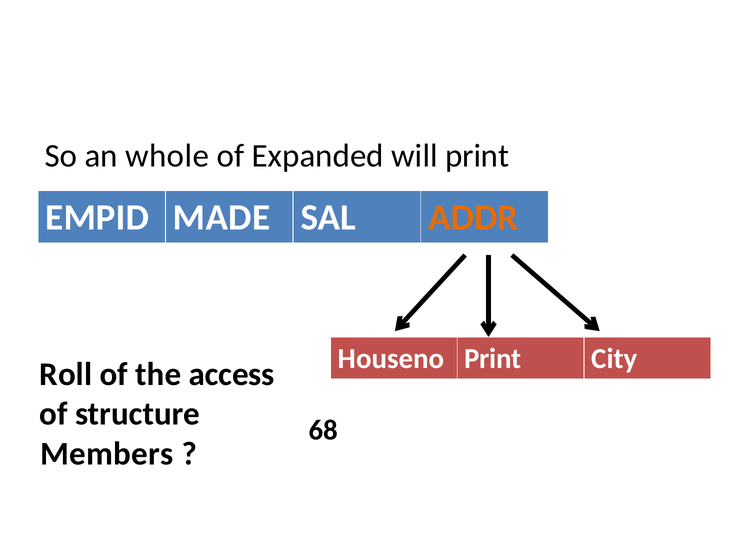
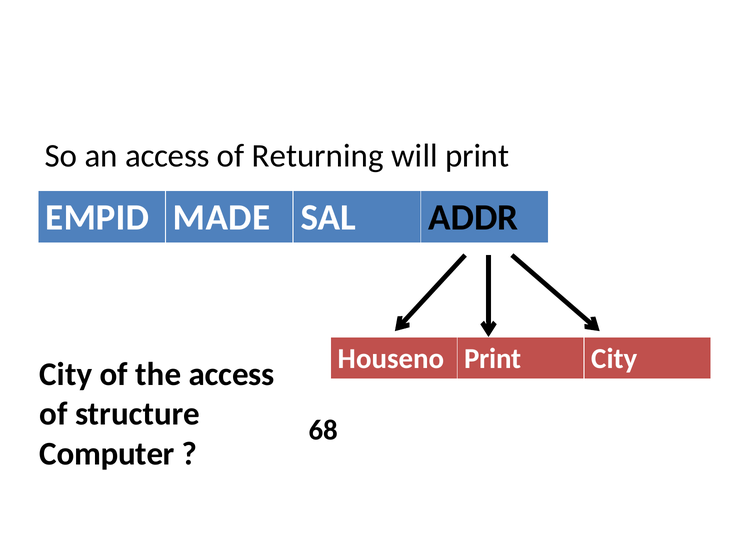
an whole: whole -> access
Expanded: Expanded -> Returning
ADDR colour: orange -> black
Roll at (66, 375): Roll -> City
Members: Members -> Computer
